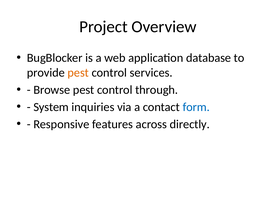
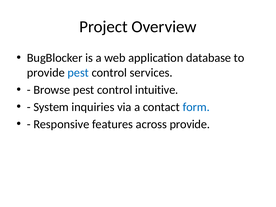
pest at (78, 73) colour: orange -> blue
through: through -> intuitive
across directly: directly -> provide
